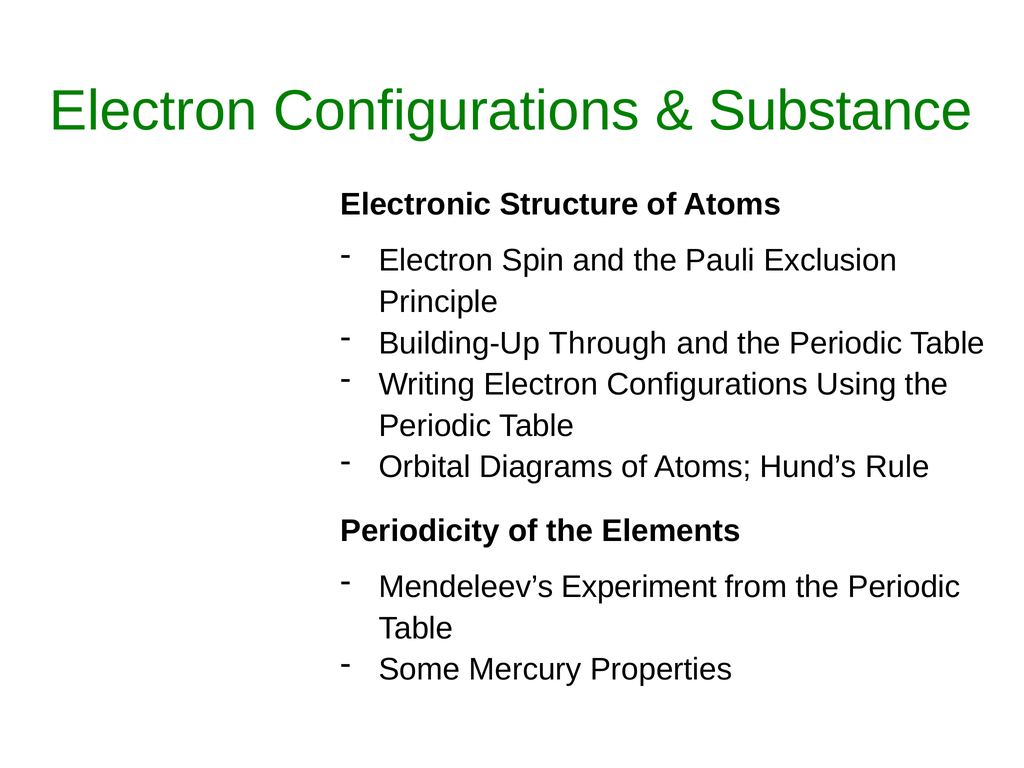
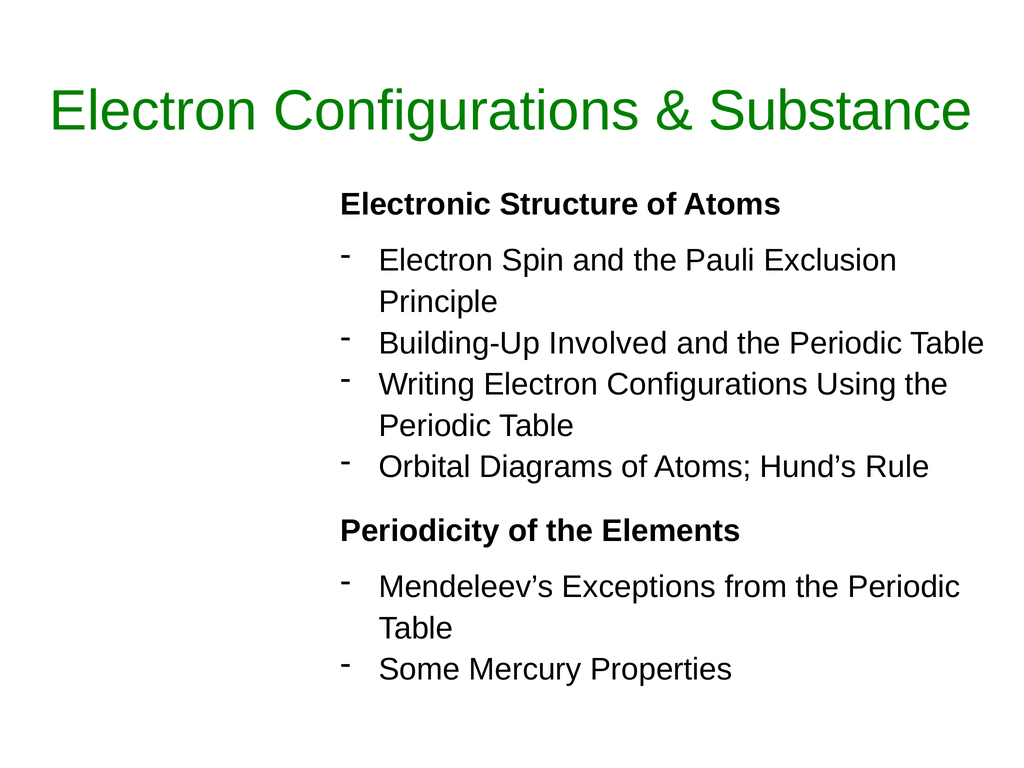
Through: Through -> Involved
Experiment: Experiment -> Exceptions
